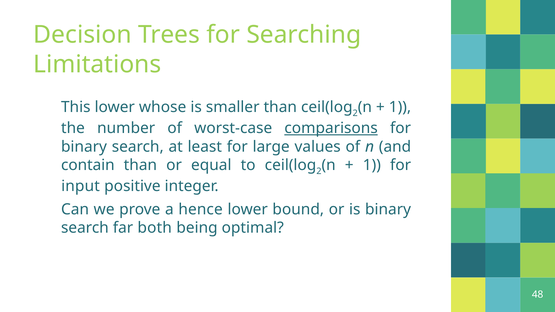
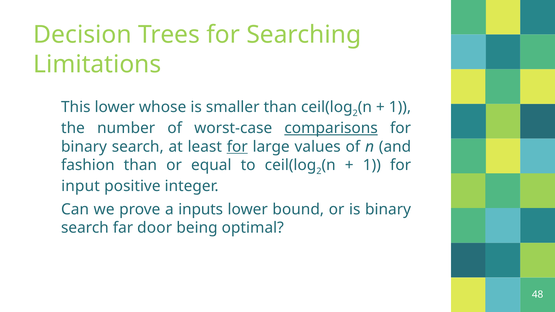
for at (237, 147) underline: none -> present
contain: contain -> fashion
hence: hence -> inputs
both: both -> door
